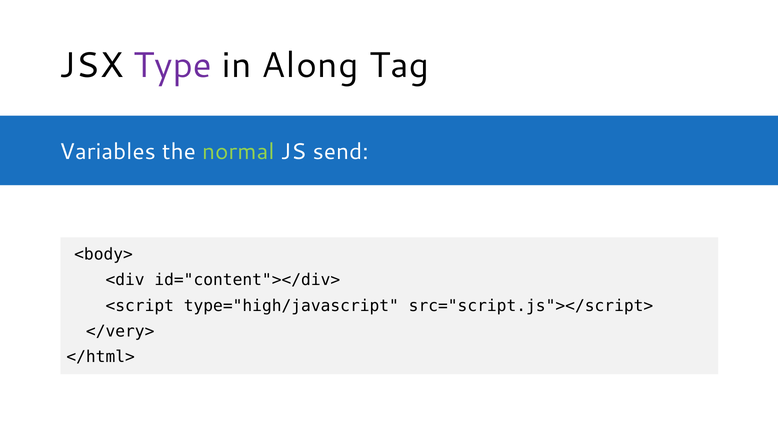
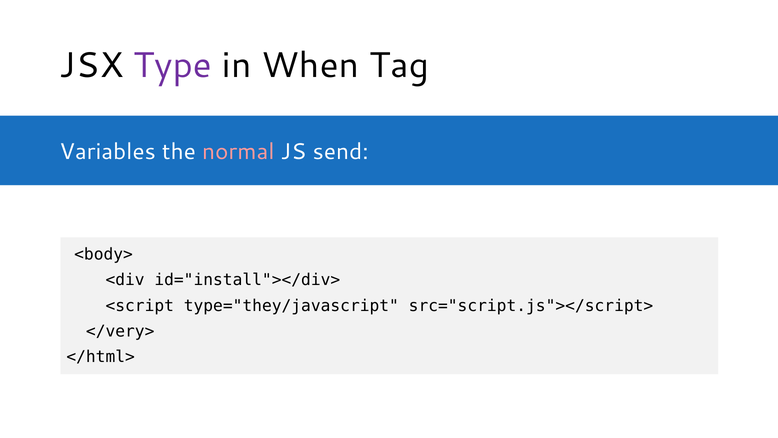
Along: Along -> When
normal colour: light green -> pink
id="content"></div>: id="content"></div> -> id="install"></div>
type="high/javascript: type="high/javascript -> type="they/javascript
